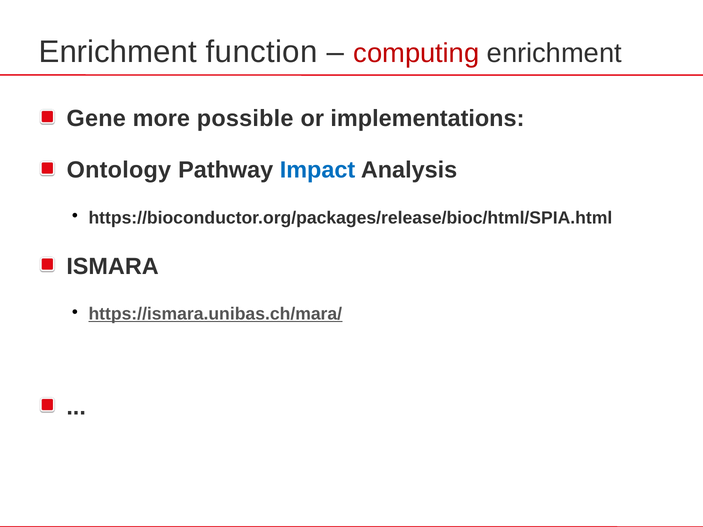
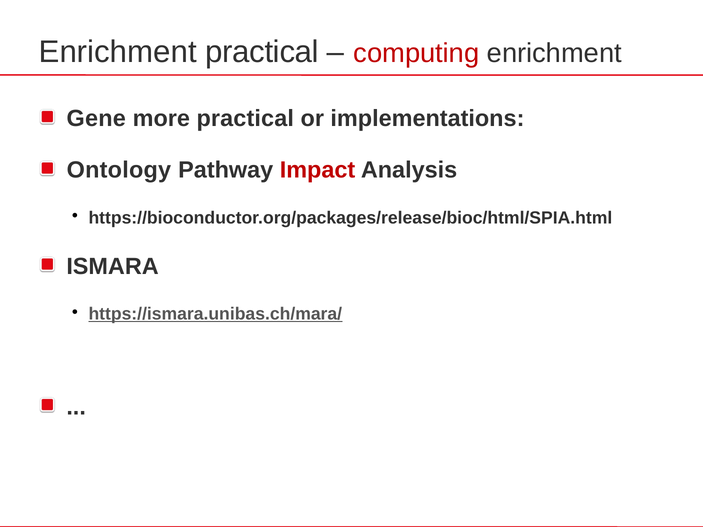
Enrichment function: function -> practical
more possible: possible -> practical
Impact colour: blue -> red
